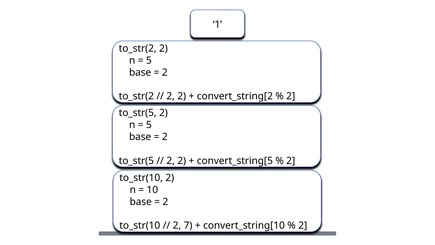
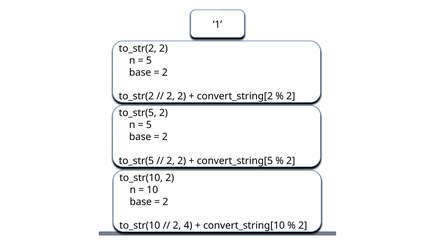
7: 7 -> 4
